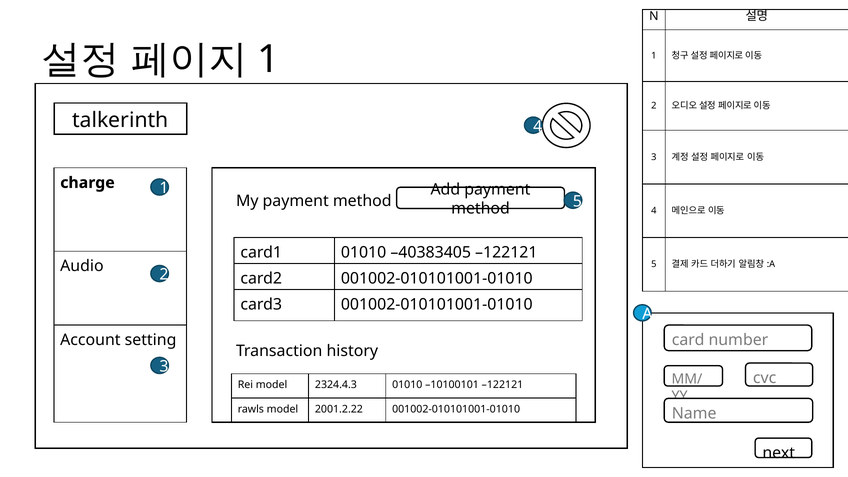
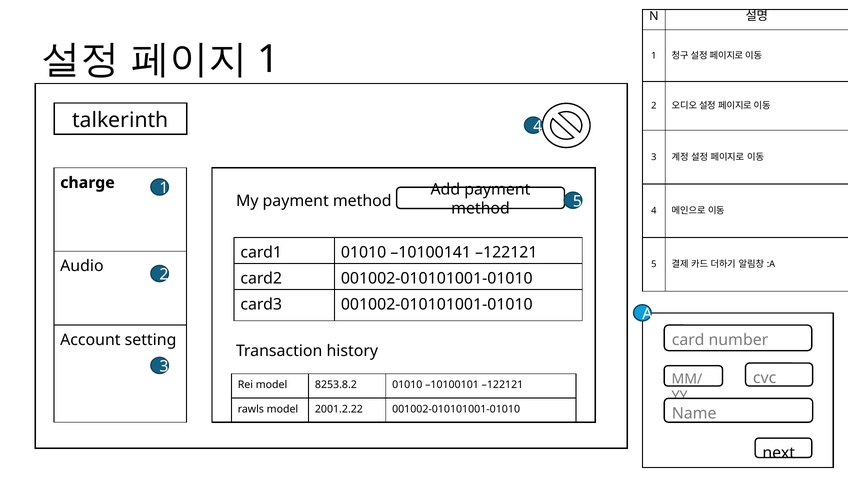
–40383405: –40383405 -> –10100141
2324.4.3: 2324.4.3 -> 8253.8.2
